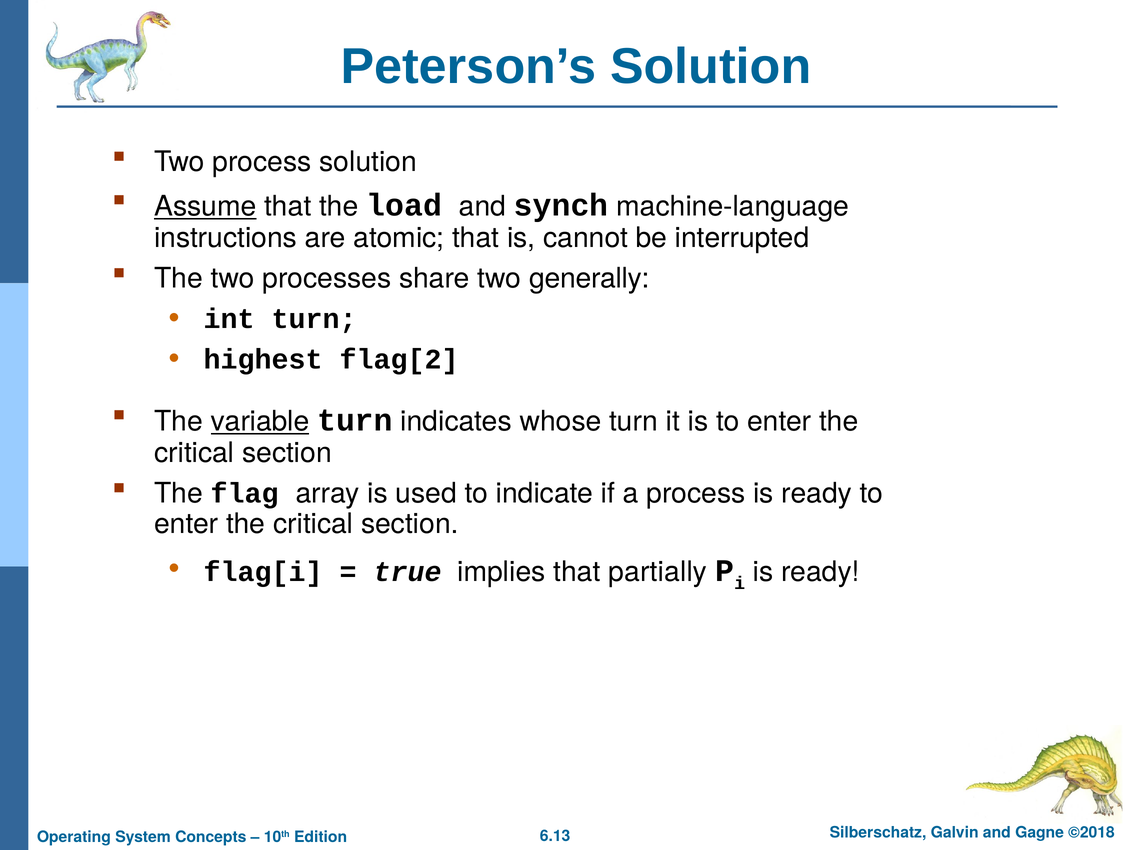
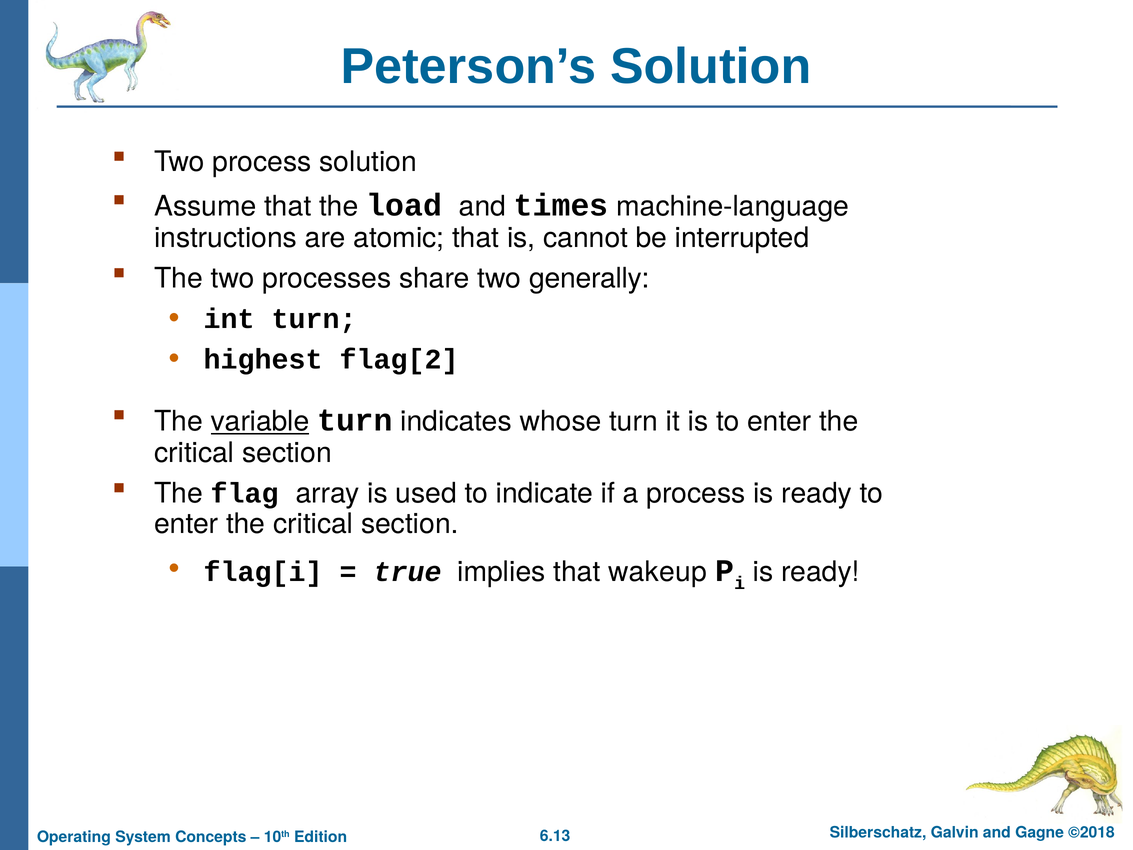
Assume underline: present -> none
synch: synch -> times
partially: partially -> wakeup
